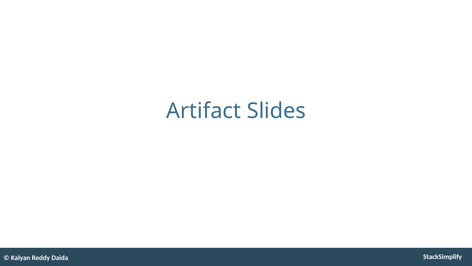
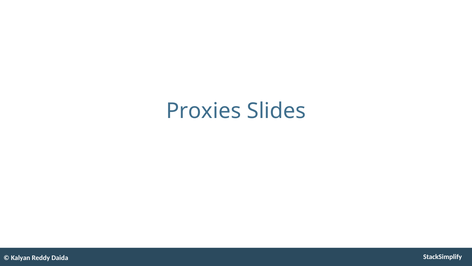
Artifact: Artifact -> Proxies
